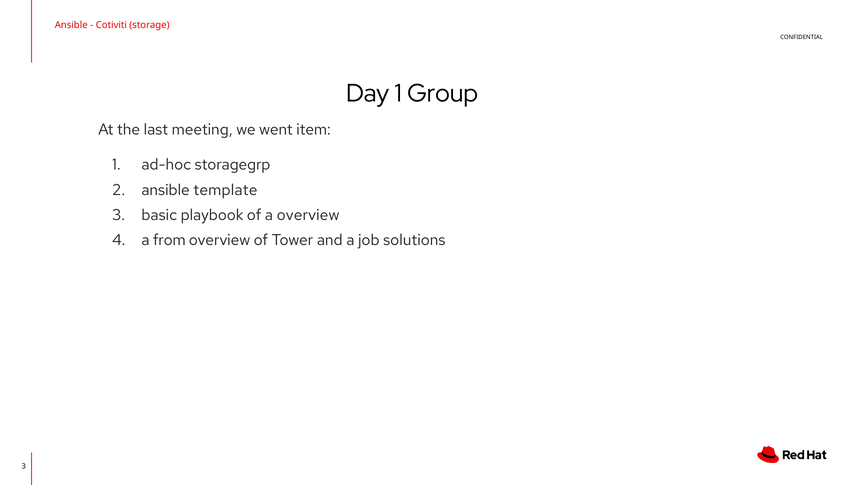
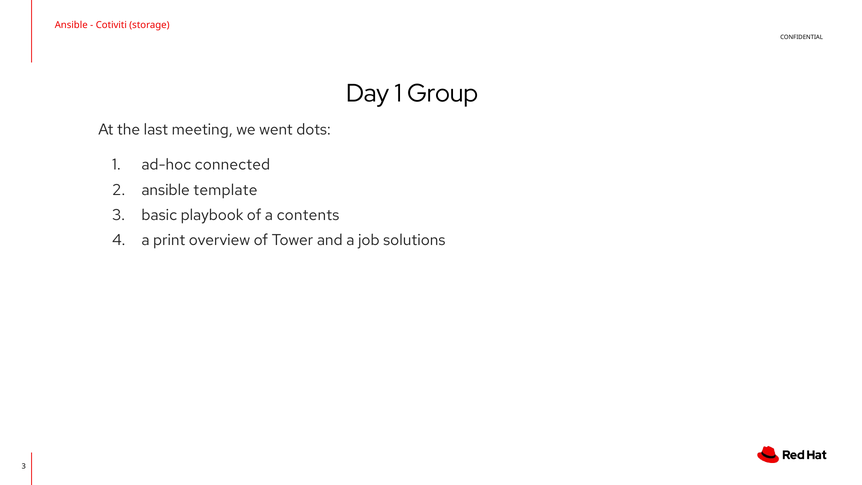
item: item -> dots
storagegrp: storagegrp -> connected
a overview: overview -> contents
from: from -> print
